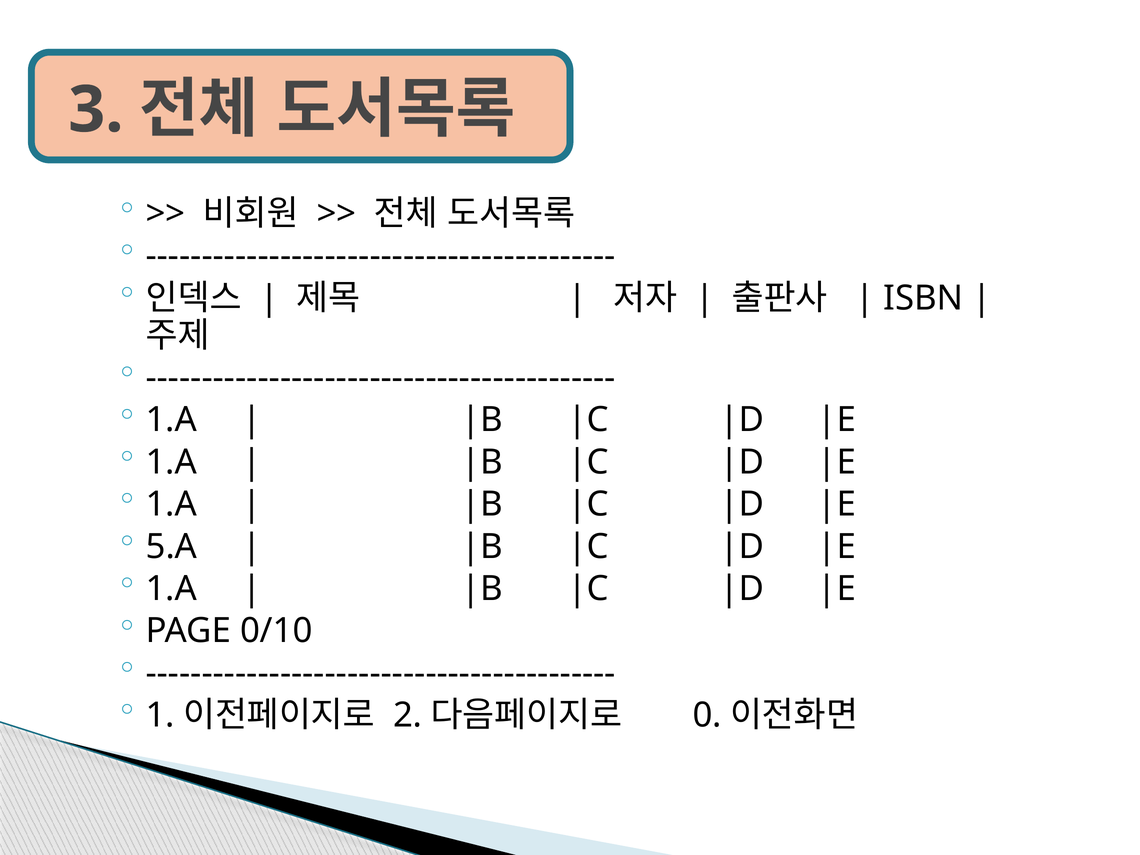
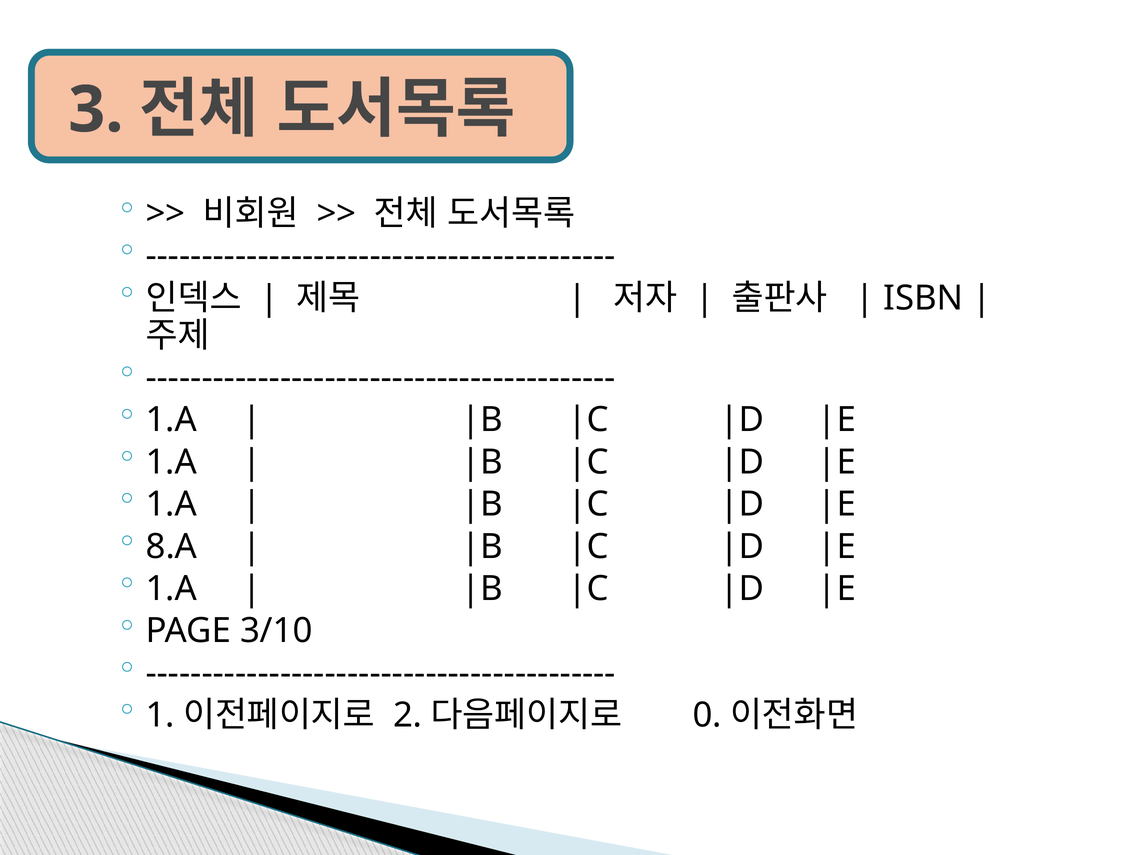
5.A: 5.A -> 8.A
0/10: 0/10 -> 3/10
